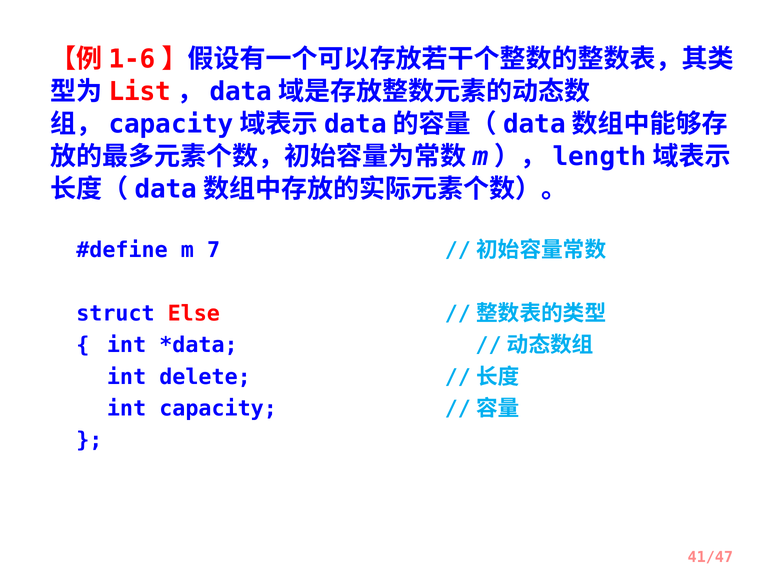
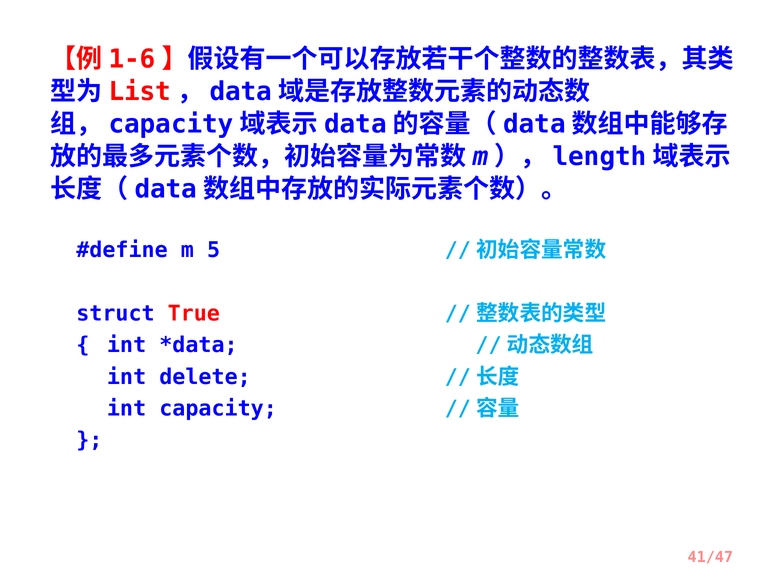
7: 7 -> 5
Else: Else -> True
